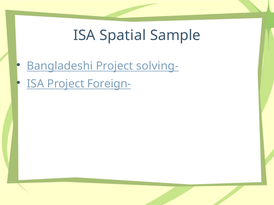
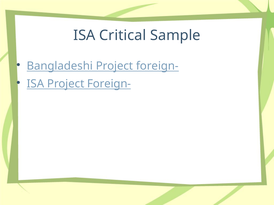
Spatial: Spatial -> Critical
Bangladeshi Project solving-: solving- -> foreign-
